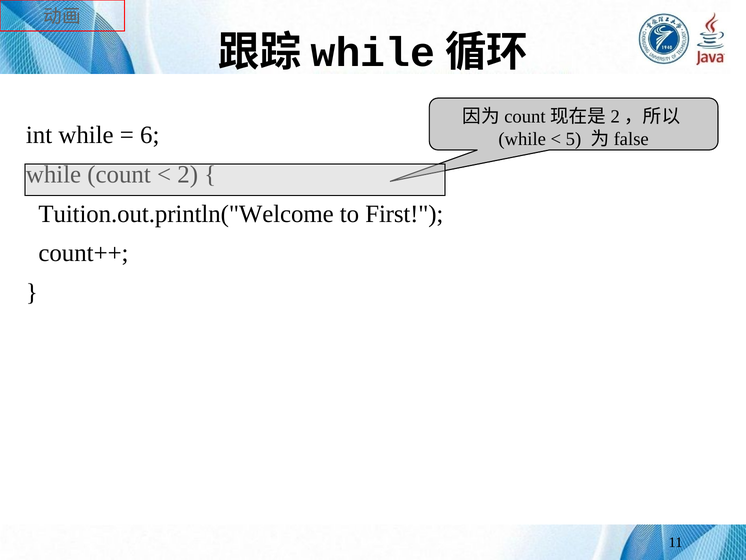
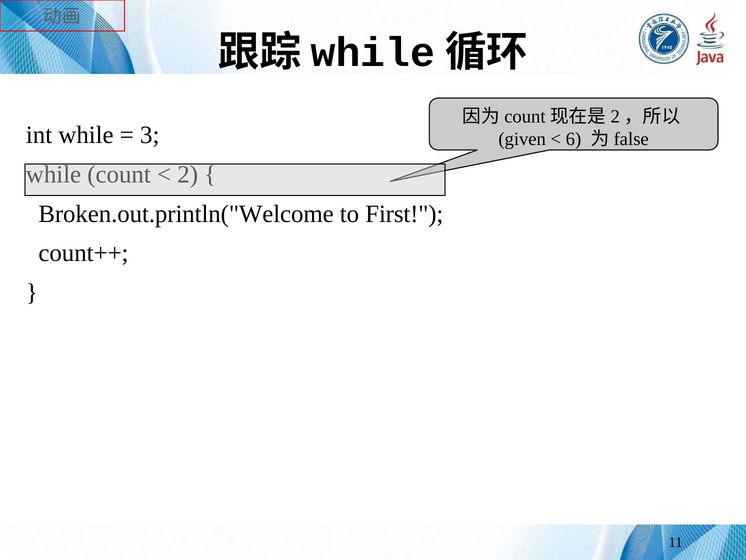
6: 6 -> 3
while at (522, 139): while -> given
5: 5 -> 6
Tuition.out.println("Welcome: Tuition.out.println("Welcome -> Broken.out.println("Welcome
